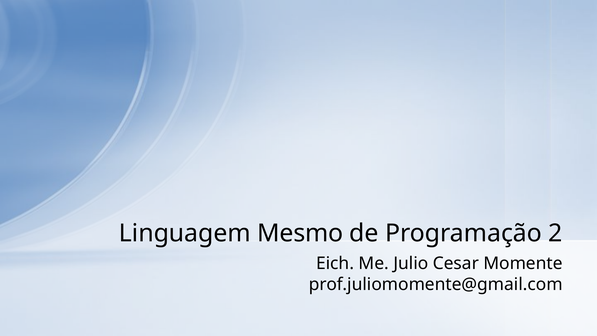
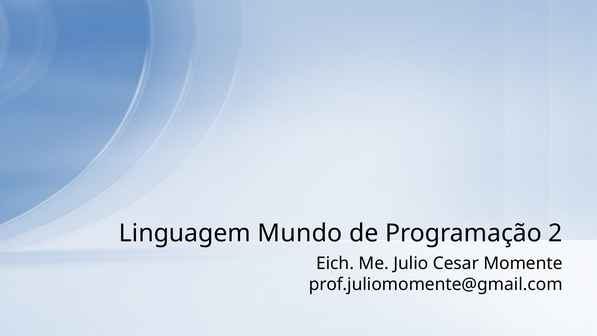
Mesmo: Mesmo -> Mundo
